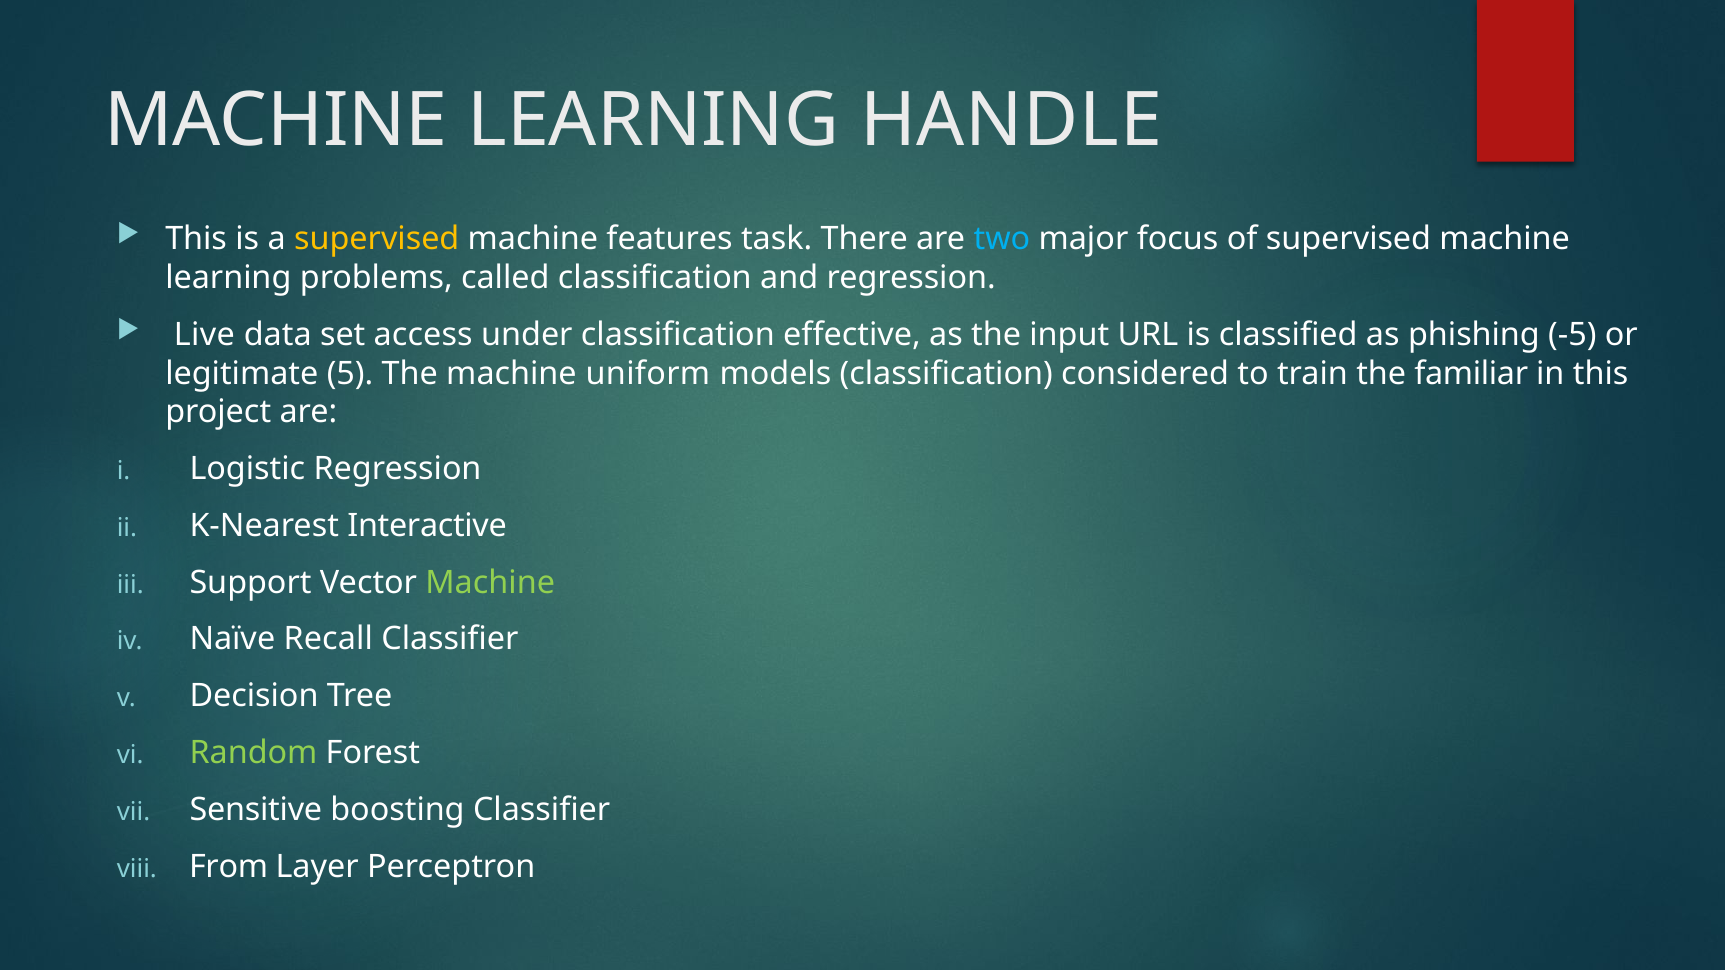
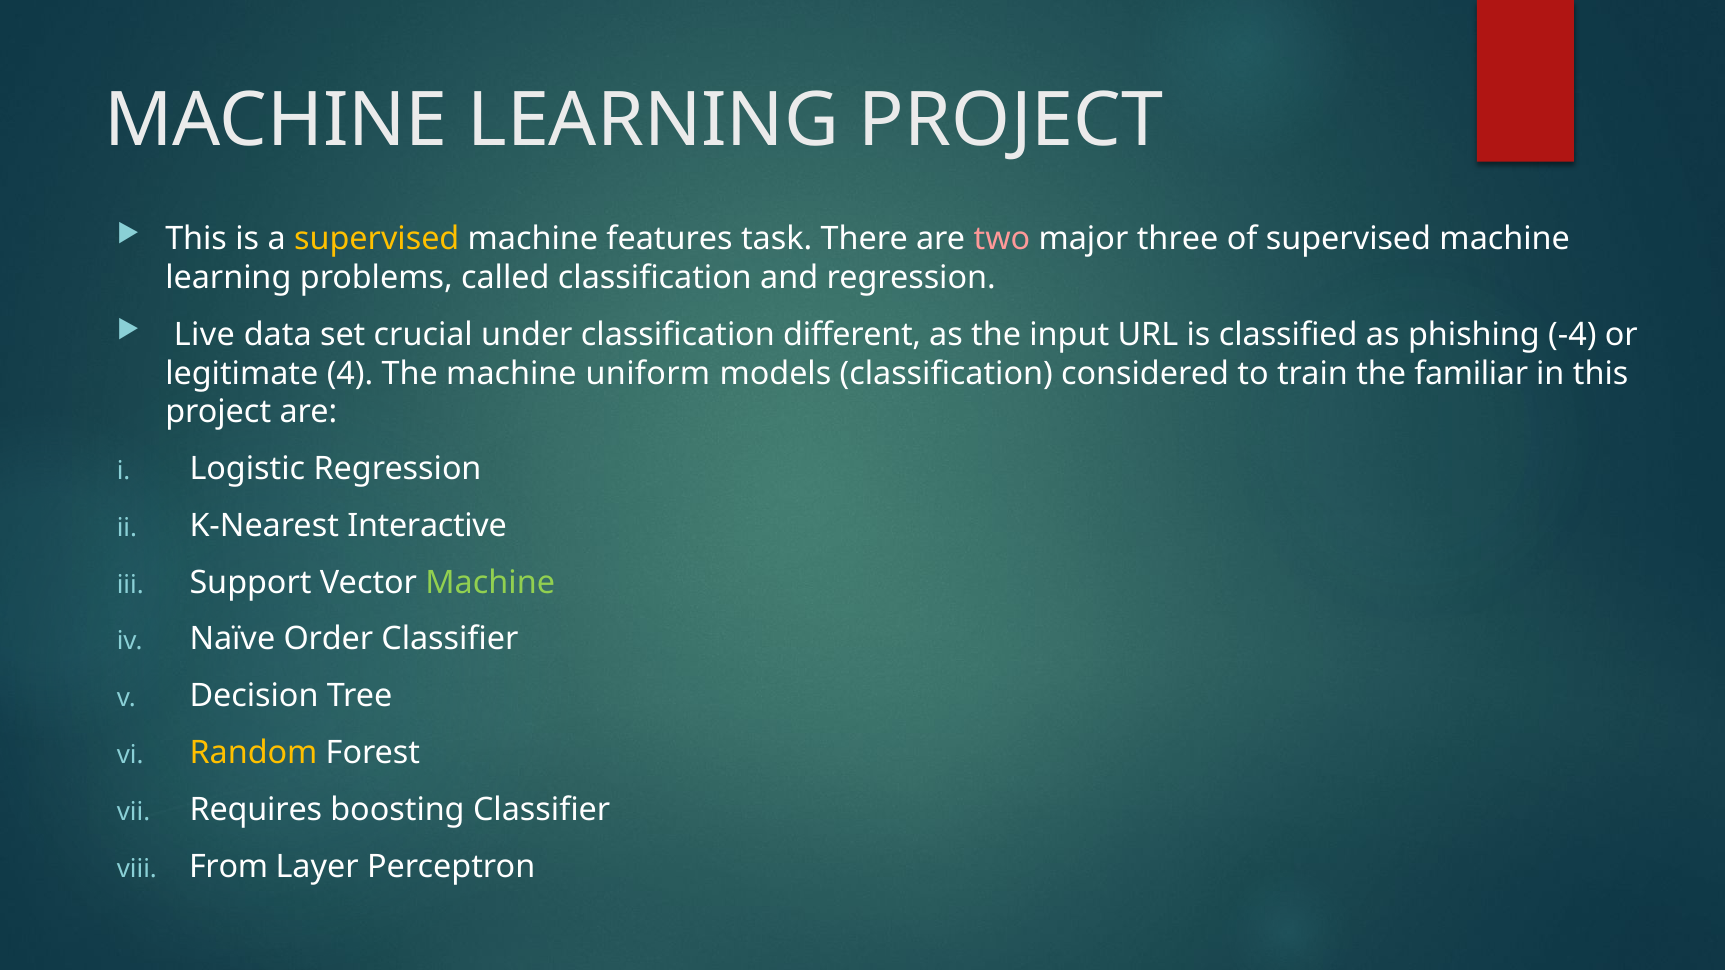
LEARNING HANDLE: HANDLE -> PROJECT
two colour: light blue -> pink
focus: focus -> three
access: access -> crucial
effective: effective -> different
-5: -5 -> -4
5: 5 -> 4
Recall: Recall -> Order
Random colour: light green -> yellow
Sensitive: Sensitive -> Requires
